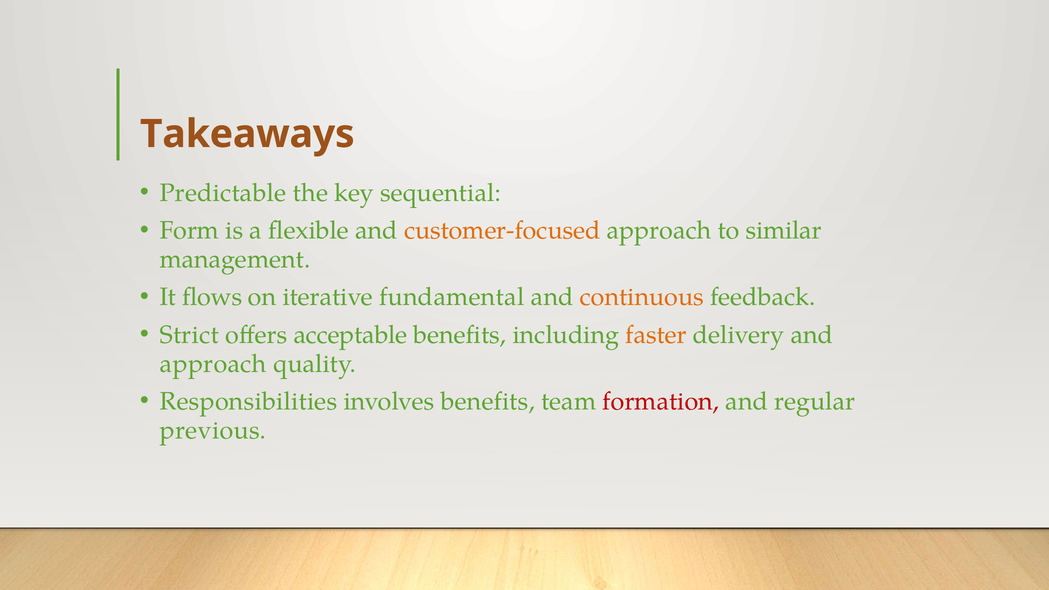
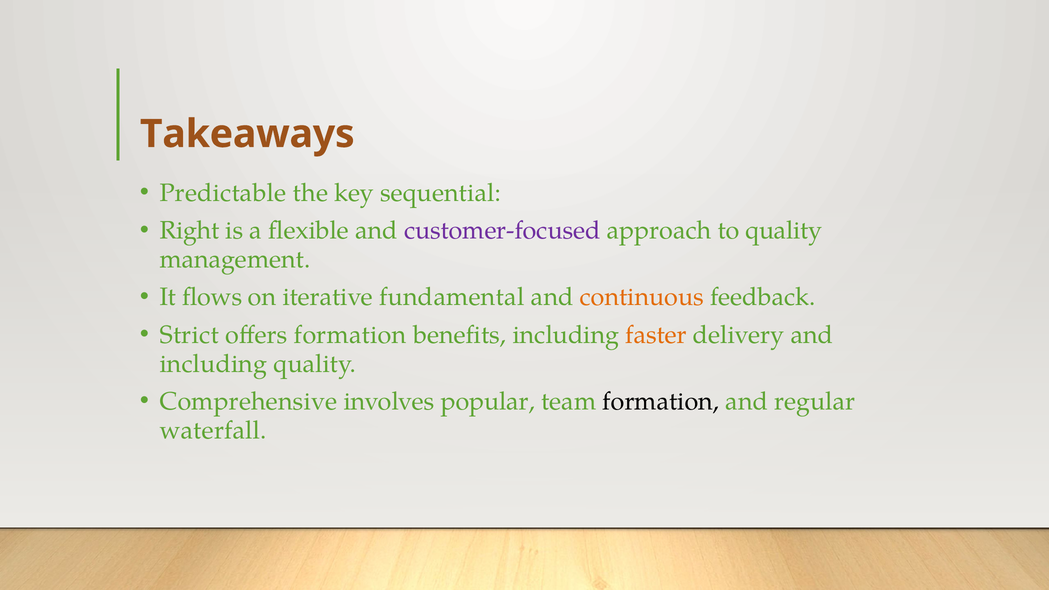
Form: Form -> Right
customer-focused colour: orange -> purple
to similar: similar -> quality
offers acceptable: acceptable -> formation
approach at (213, 364): approach -> including
Responsibilities: Responsibilities -> Comprehensive
involves benefits: benefits -> popular
formation at (661, 401) colour: red -> black
previous: previous -> waterfall
